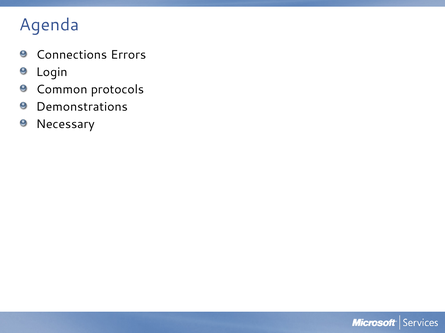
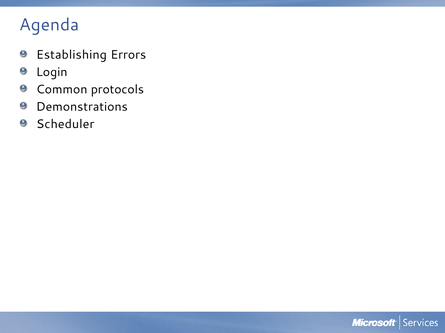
Connections: Connections -> Establishing
Necessary: Necessary -> Scheduler
